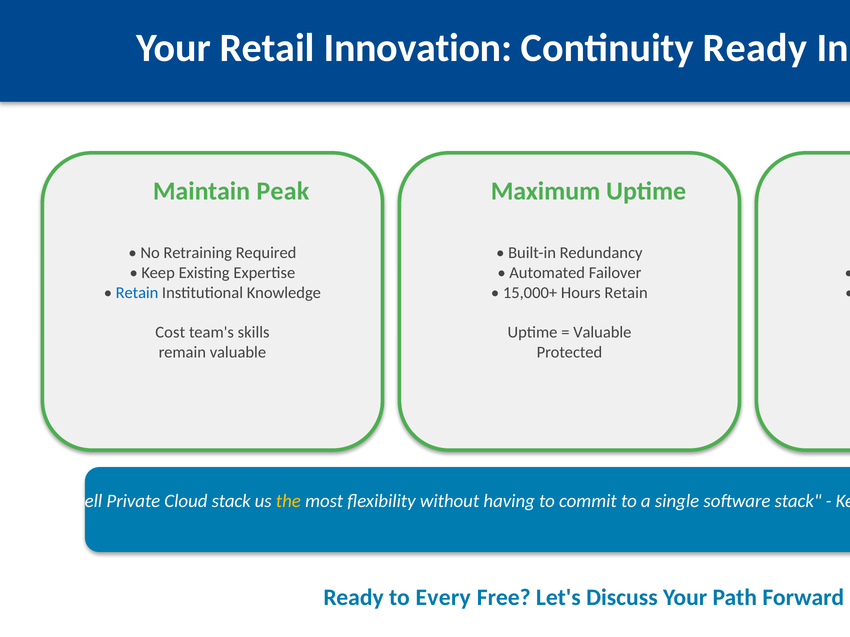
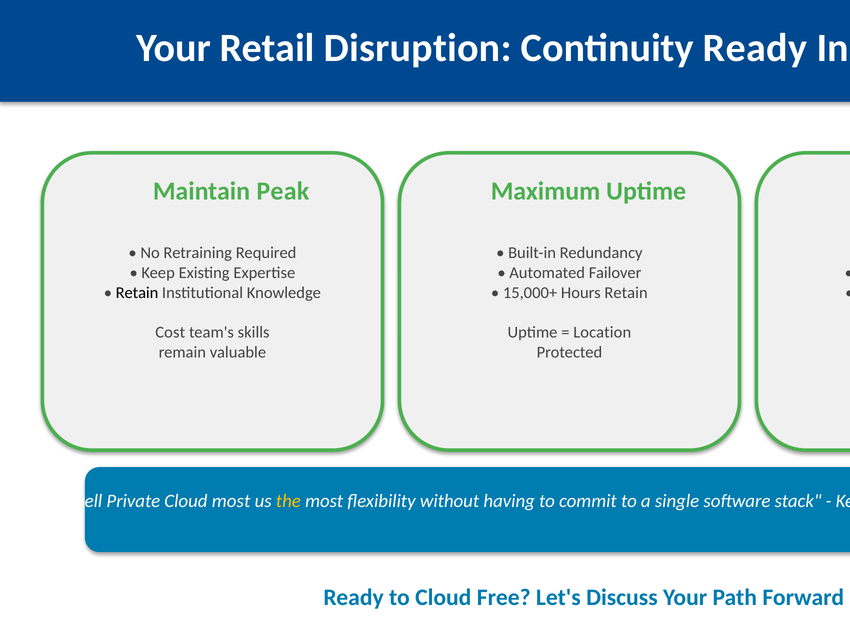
Retail Innovation: Innovation -> Disruption
Retain at (137, 293) colour: blue -> black
Valuable at (602, 333): Valuable -> Location
Cloud stack: stack -> most
to Every: Every -> Cloud
